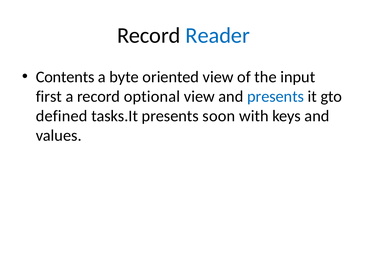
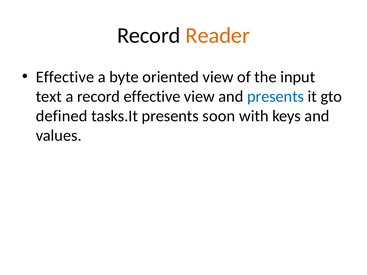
Reader colour: blue -> orange
Contents at (65, 77): Contents -> Effective
first: first -> text
record optional: optional -> effective
